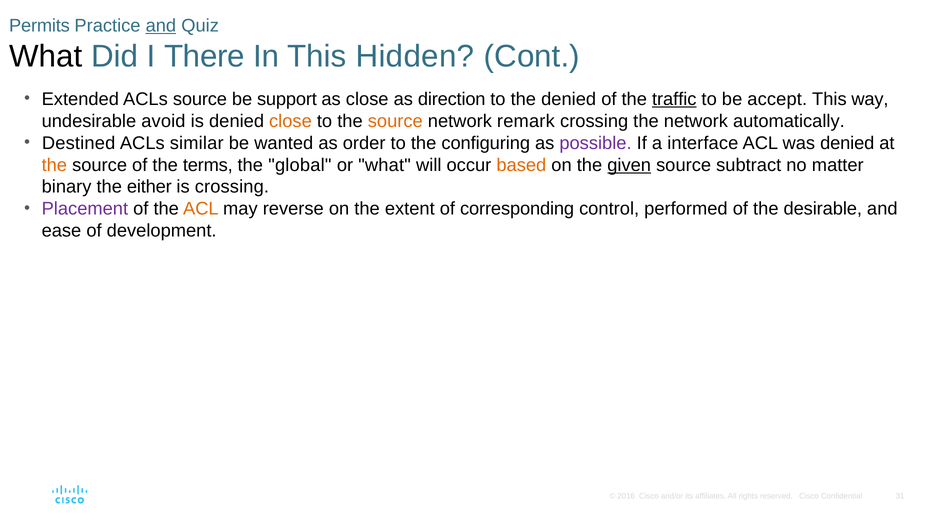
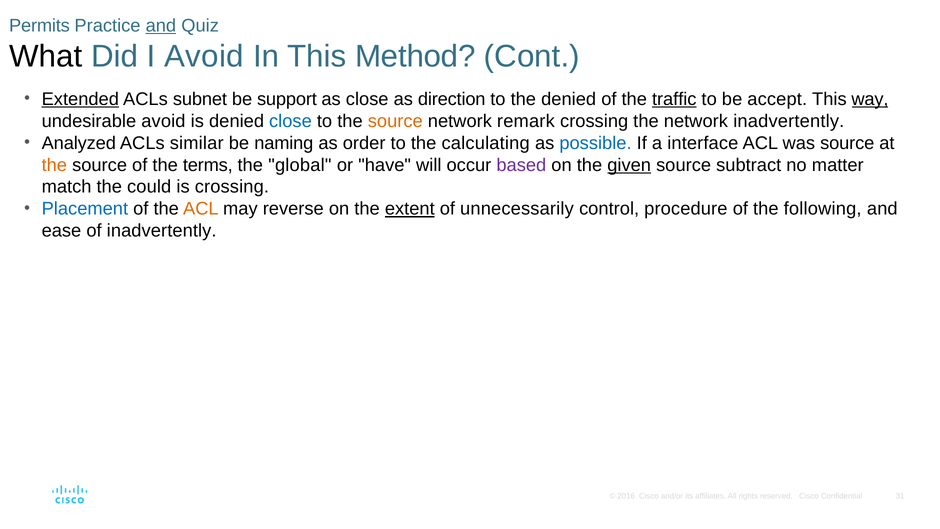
I There: There -> Avoid
Hidden: Hidden -> Method
Extended underline: none -> present
ACLs source: source -> subnet
way underline: none -> present
close at (290, 121) colour: orange -> blue
network automatically: automatically -> inadvertently
Destined: Destined -> Analyzed
wanted: wanted -> naming
configuring: configuring -> calculating
possible colour: purple -> blue
was denied: denied -> source
or what: what -> have
based colour: orange -> purple
binary: binary -> match
either: either -> could
Placement colour: purple -> blue
extent underline: none -> present
corresponding: corresponding -> unnecessarily
performed: performed -> procedure
desirable: desirable -> following
of development: development -> inadvertently
